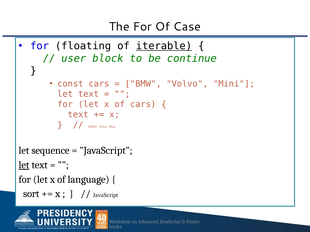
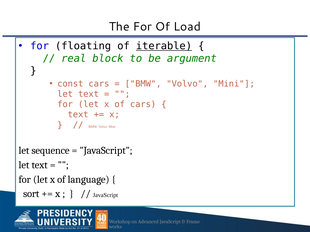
Case: Case -> Load
user: user -> real
continue: continue -> argument
let at (24, 165) underline: present -> none
